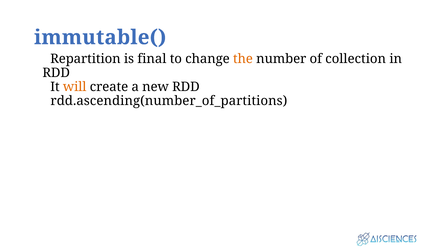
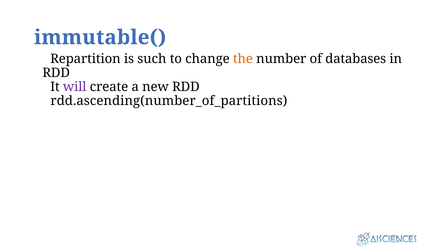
final: final -> such
collection: collection -> databases
will colour: orange -> purple
